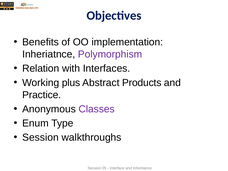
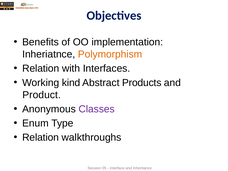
Polymorphism colour: purple -> orange
plus: plus -> kind
Practice: Practice -> Product
Session at (40, 137): Session -> Relation
